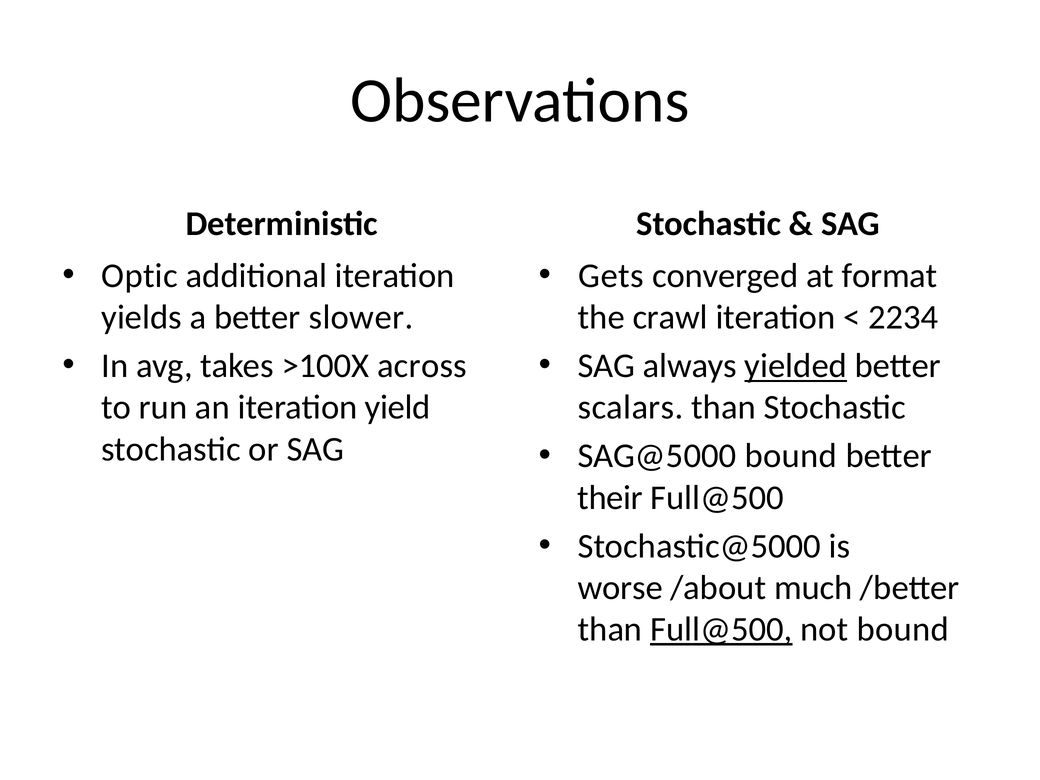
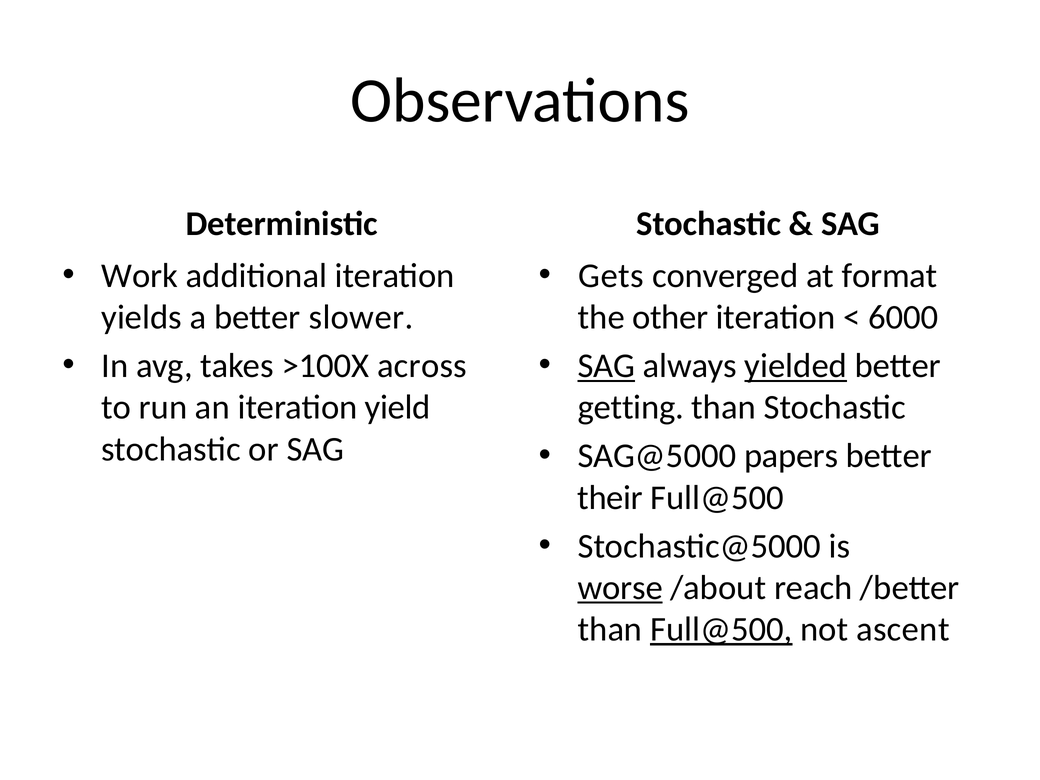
Optic: Optic -> Work
crawl: crawl -> other
2234: 2234 -> 6000
SAG at (606, 366) underline: none -> present
scalars: scalars -> getting
SAG@5000 bound: bound -> papers
worse underline: none -> present
much: much -> reach
not bound: bound -> ascent
